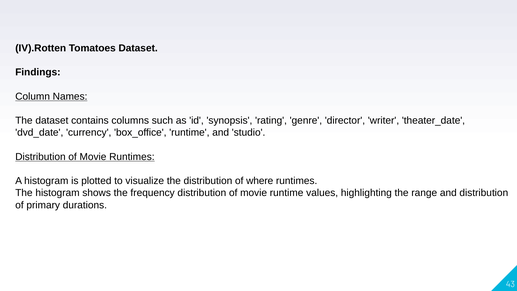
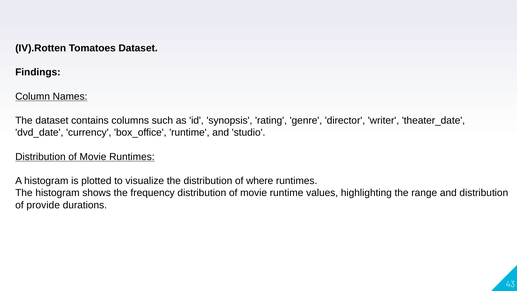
primary: primary -> provide
